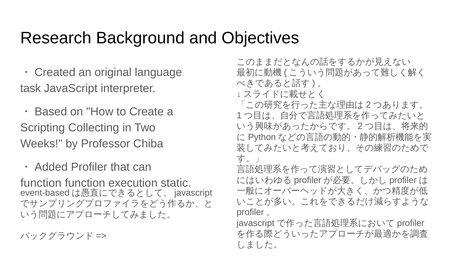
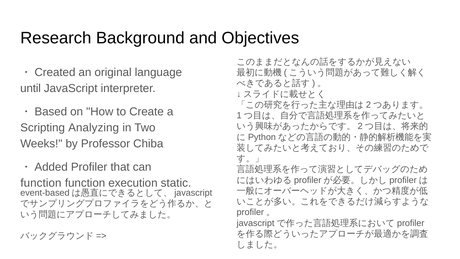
task: task -> until
Collecting: Collecting -> Analyzing
